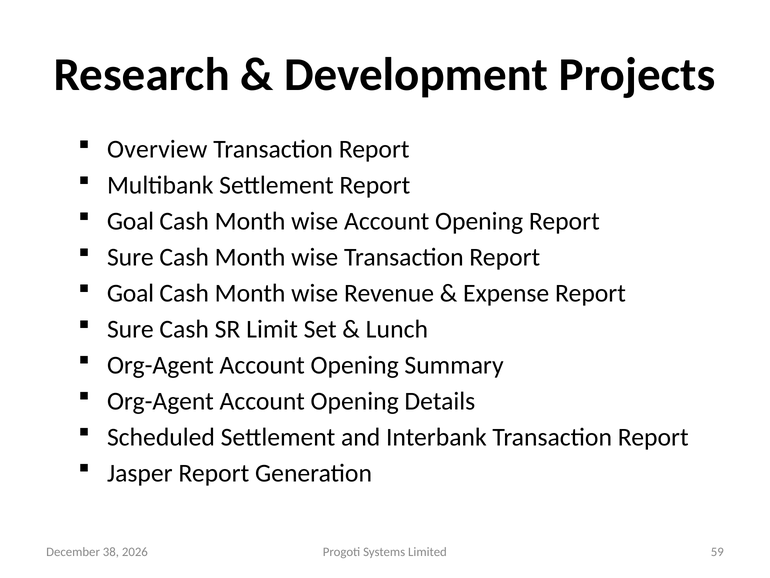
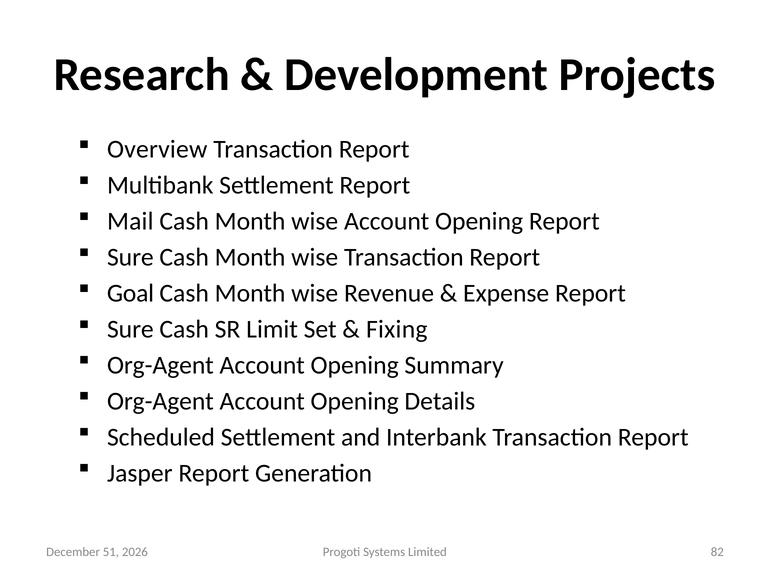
Goal at (130, 221): Goal -> Mail
Lunch: Lunch -> Fixing
38: 38 -> 51
59: 59 -> 82
